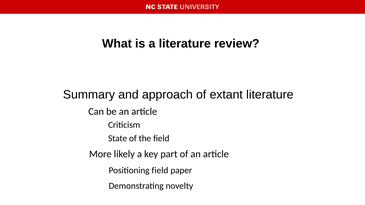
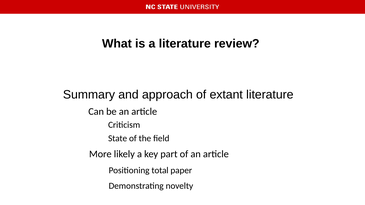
Positioning field: field -> total
